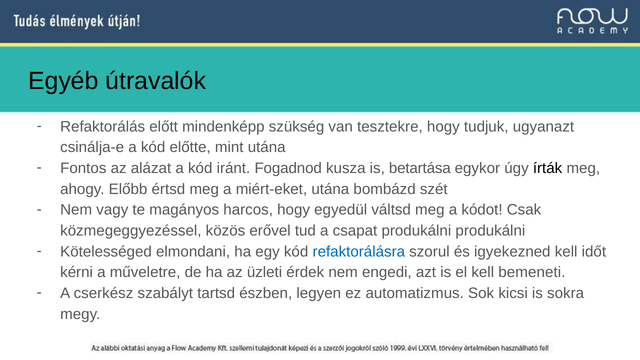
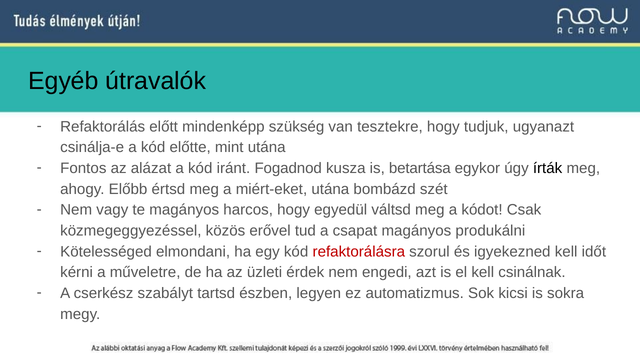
csapat produkálni: produkálni -> magányos
refaktorálásra colour: blue -> red
bemeneti: bemeneti -> csinálnak
